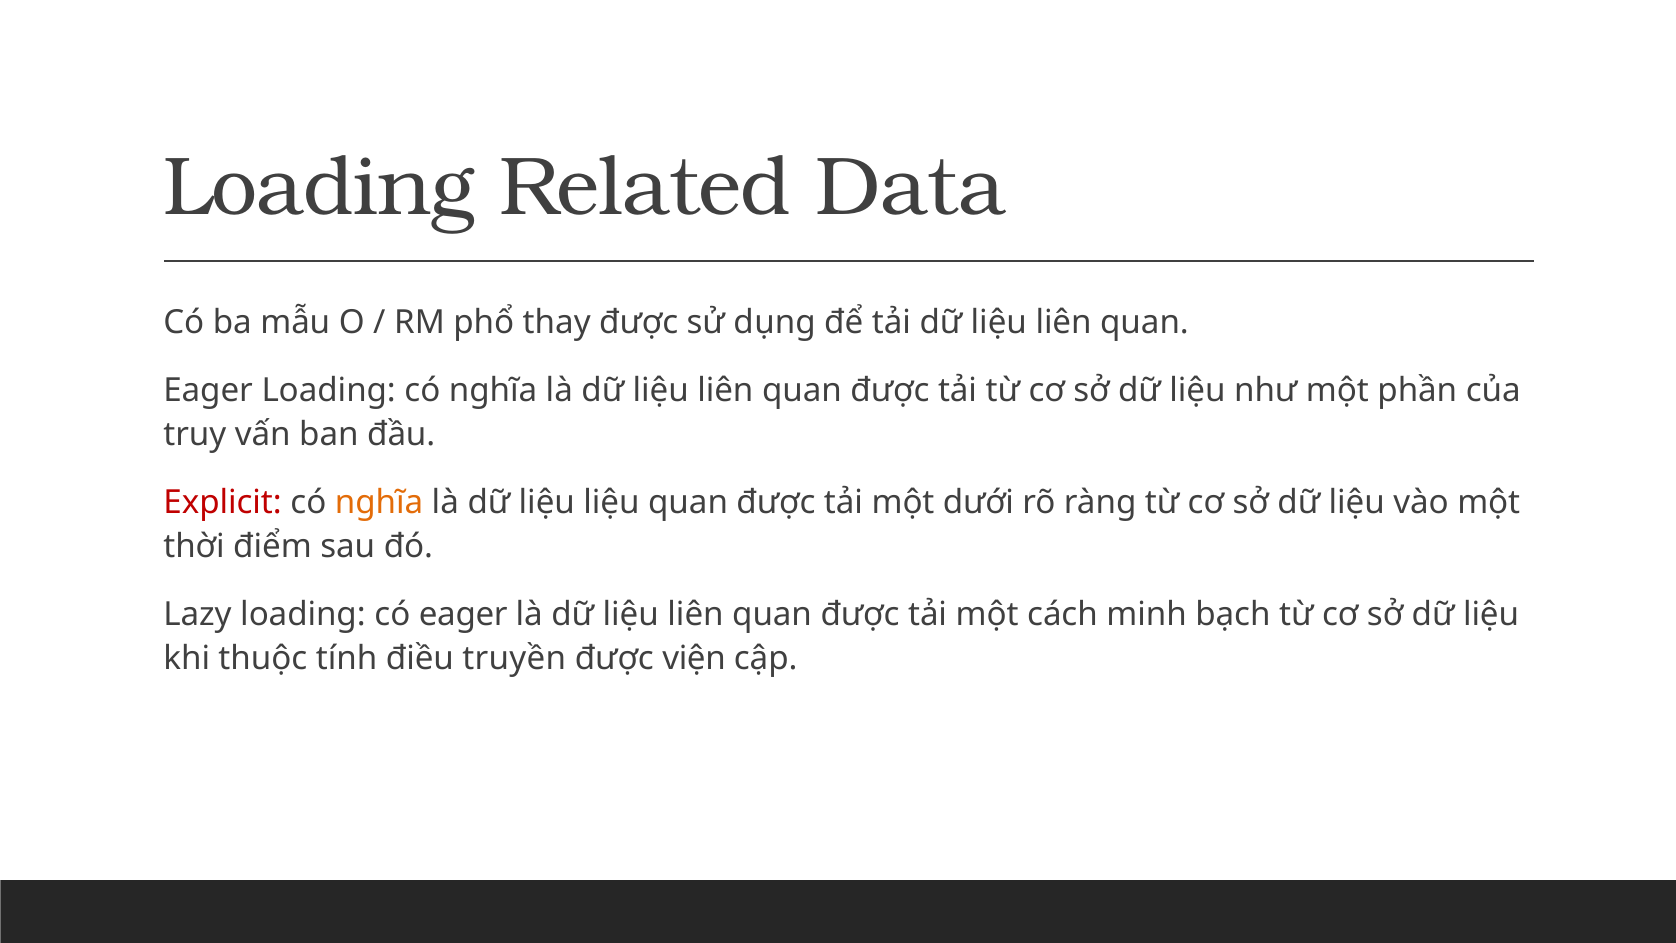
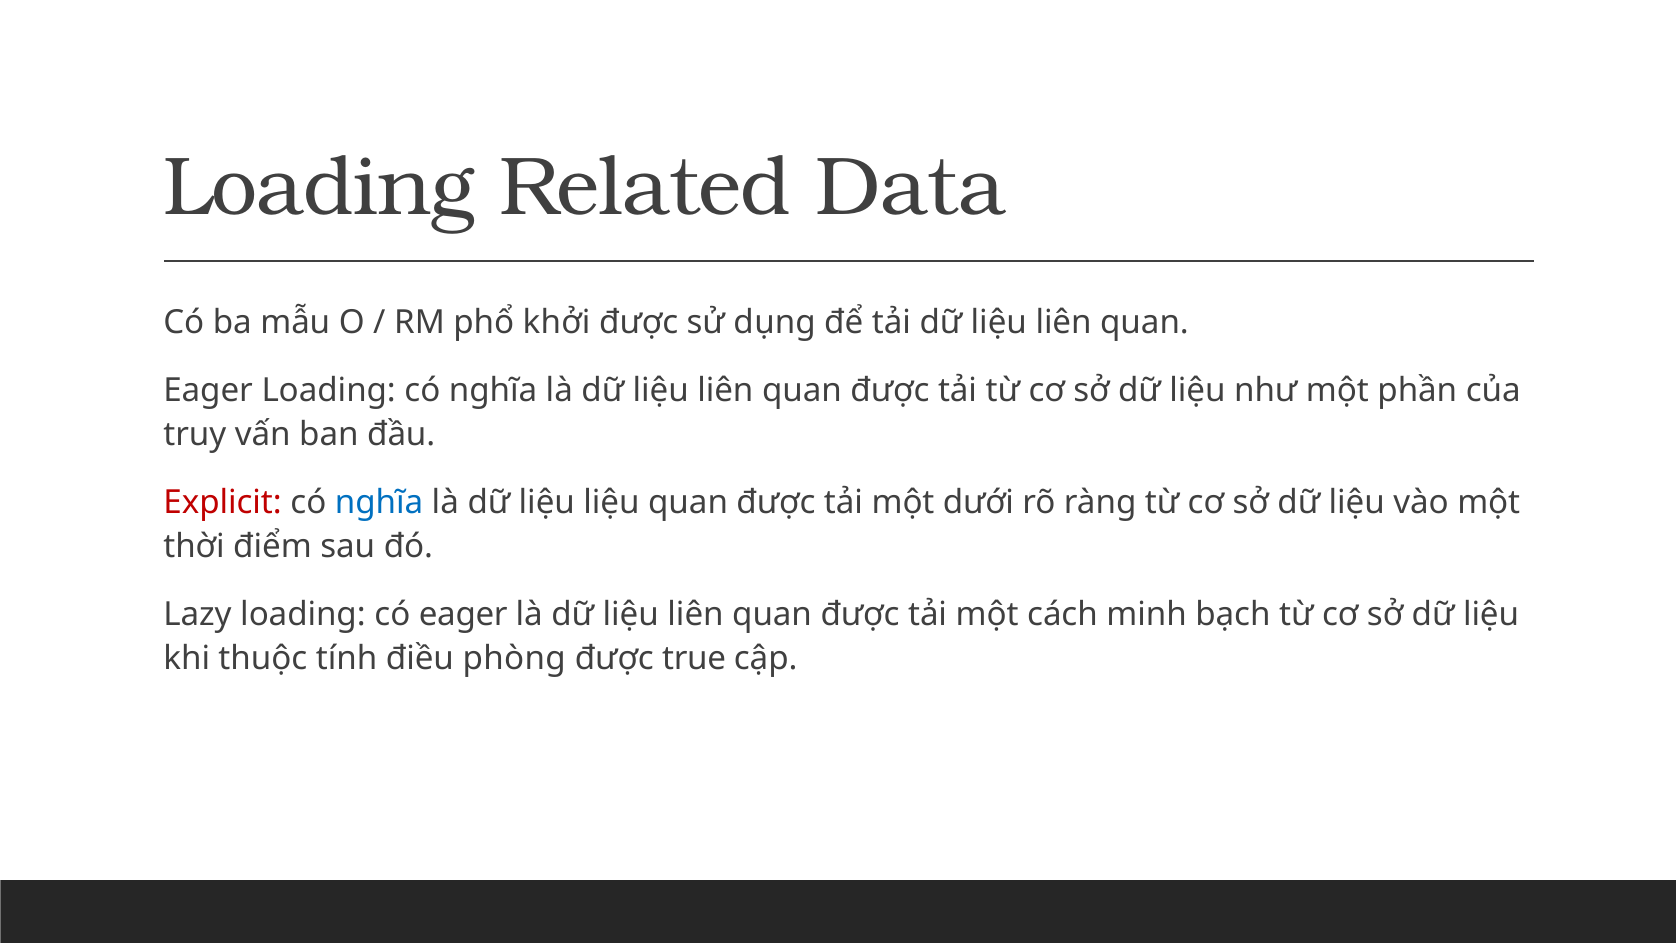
thay: thay -> khởi
nghĩa at (379, 502) colour: orange -> blue
truyền: truyền -> phòng
viện: viện -> true
